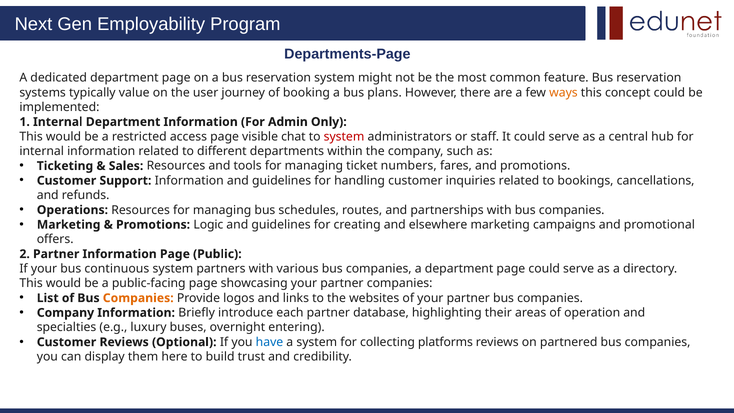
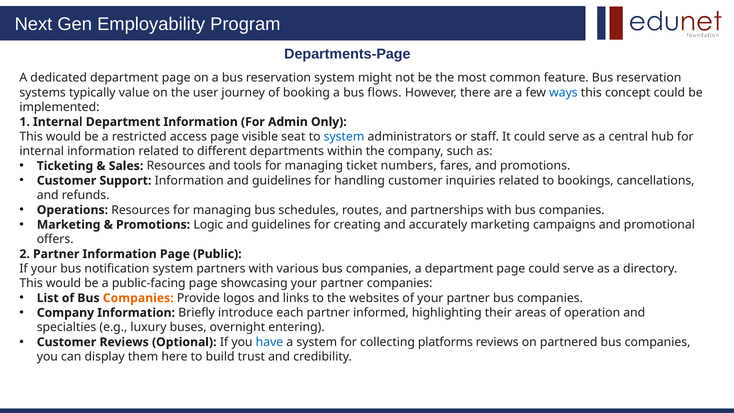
plans: plans -> flows
ways colour: orange -> blue
chat: chat -> seat
system at (344, 137) colour: red -> blue
elsewhere: elsewhere -> accurately
continuous: continuous -> notification
database: database -> informed
